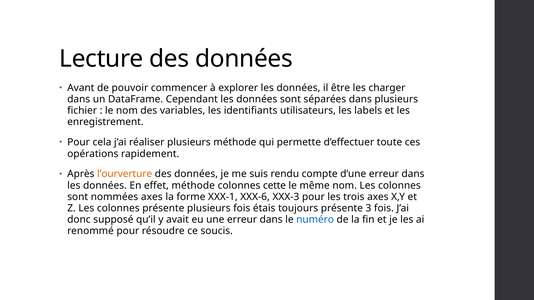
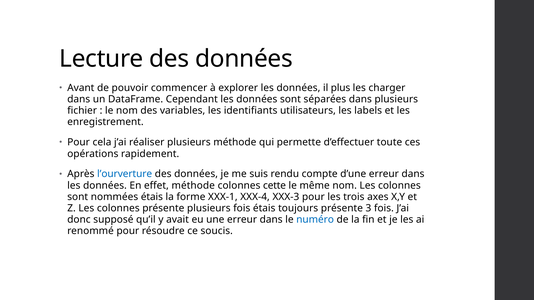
être: être -> plus
l’ourverture colour: orange -> blue
nommées axes: axes -> étais
XXX-6: XXX-6 -> XXX-4
